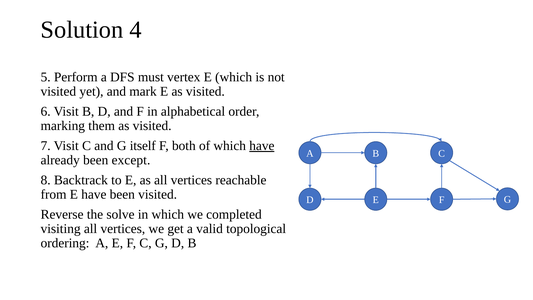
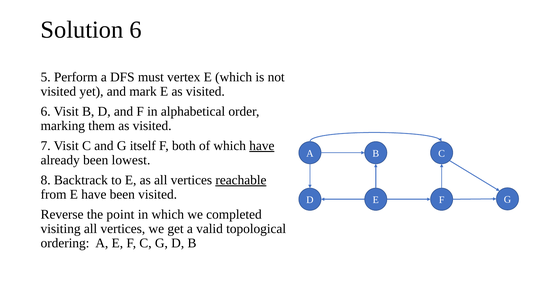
Solution 4: 4 -> 6
except: except -> lowest
reachable underline: none -> present
solve: solve -> point
